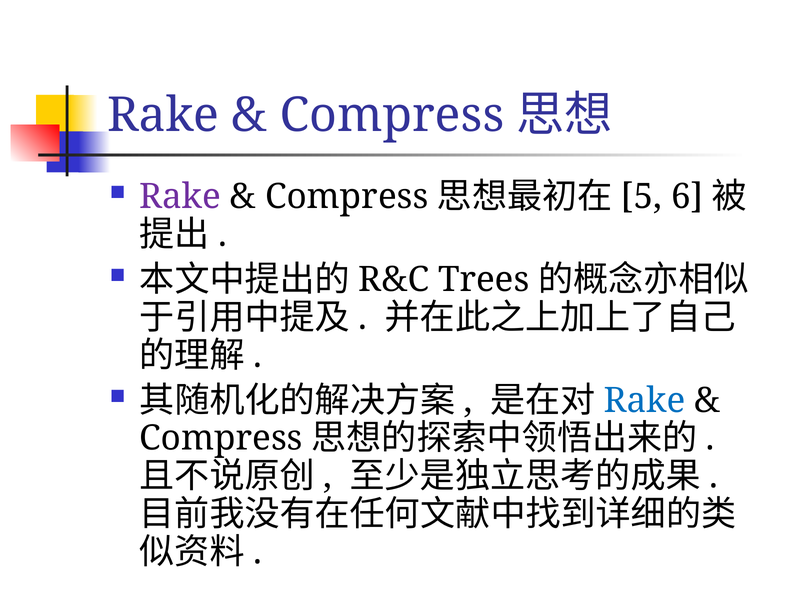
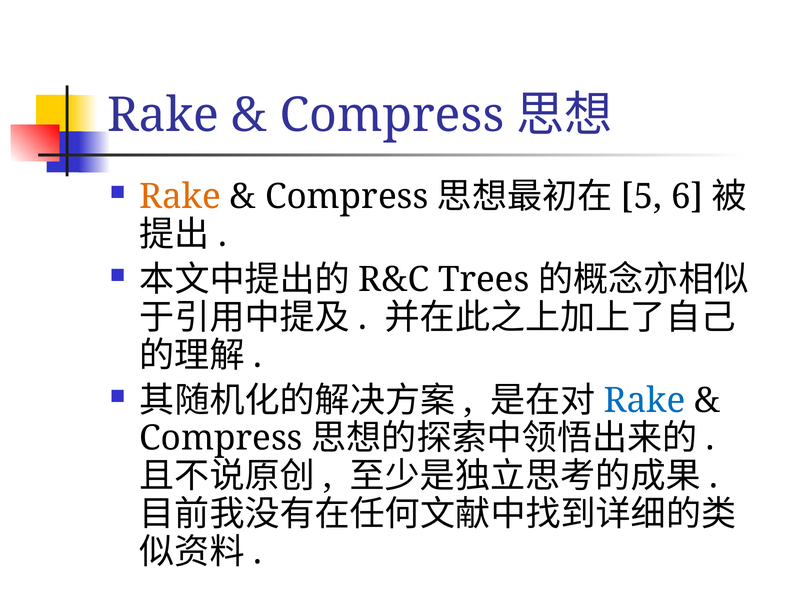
Rake at (180, 197) colour: purple -> orange
